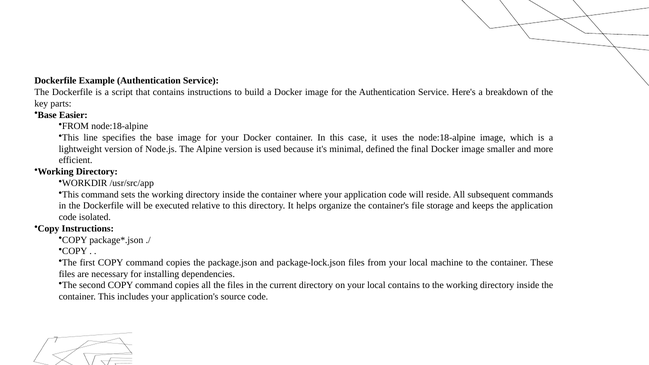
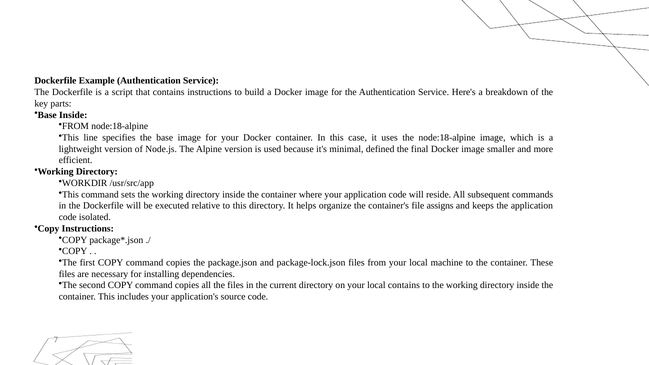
Base Easier: Easier -> Inside
storage: storage -> assigns
